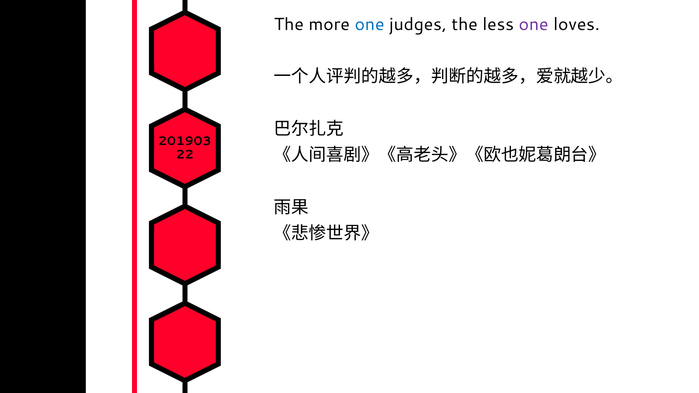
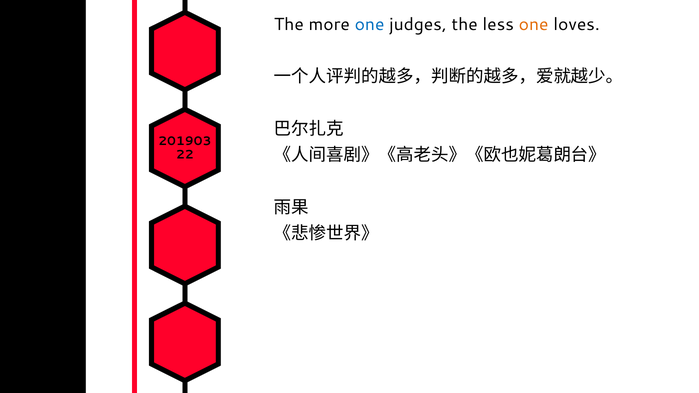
one at (534, 24) colour: purple -> orange
